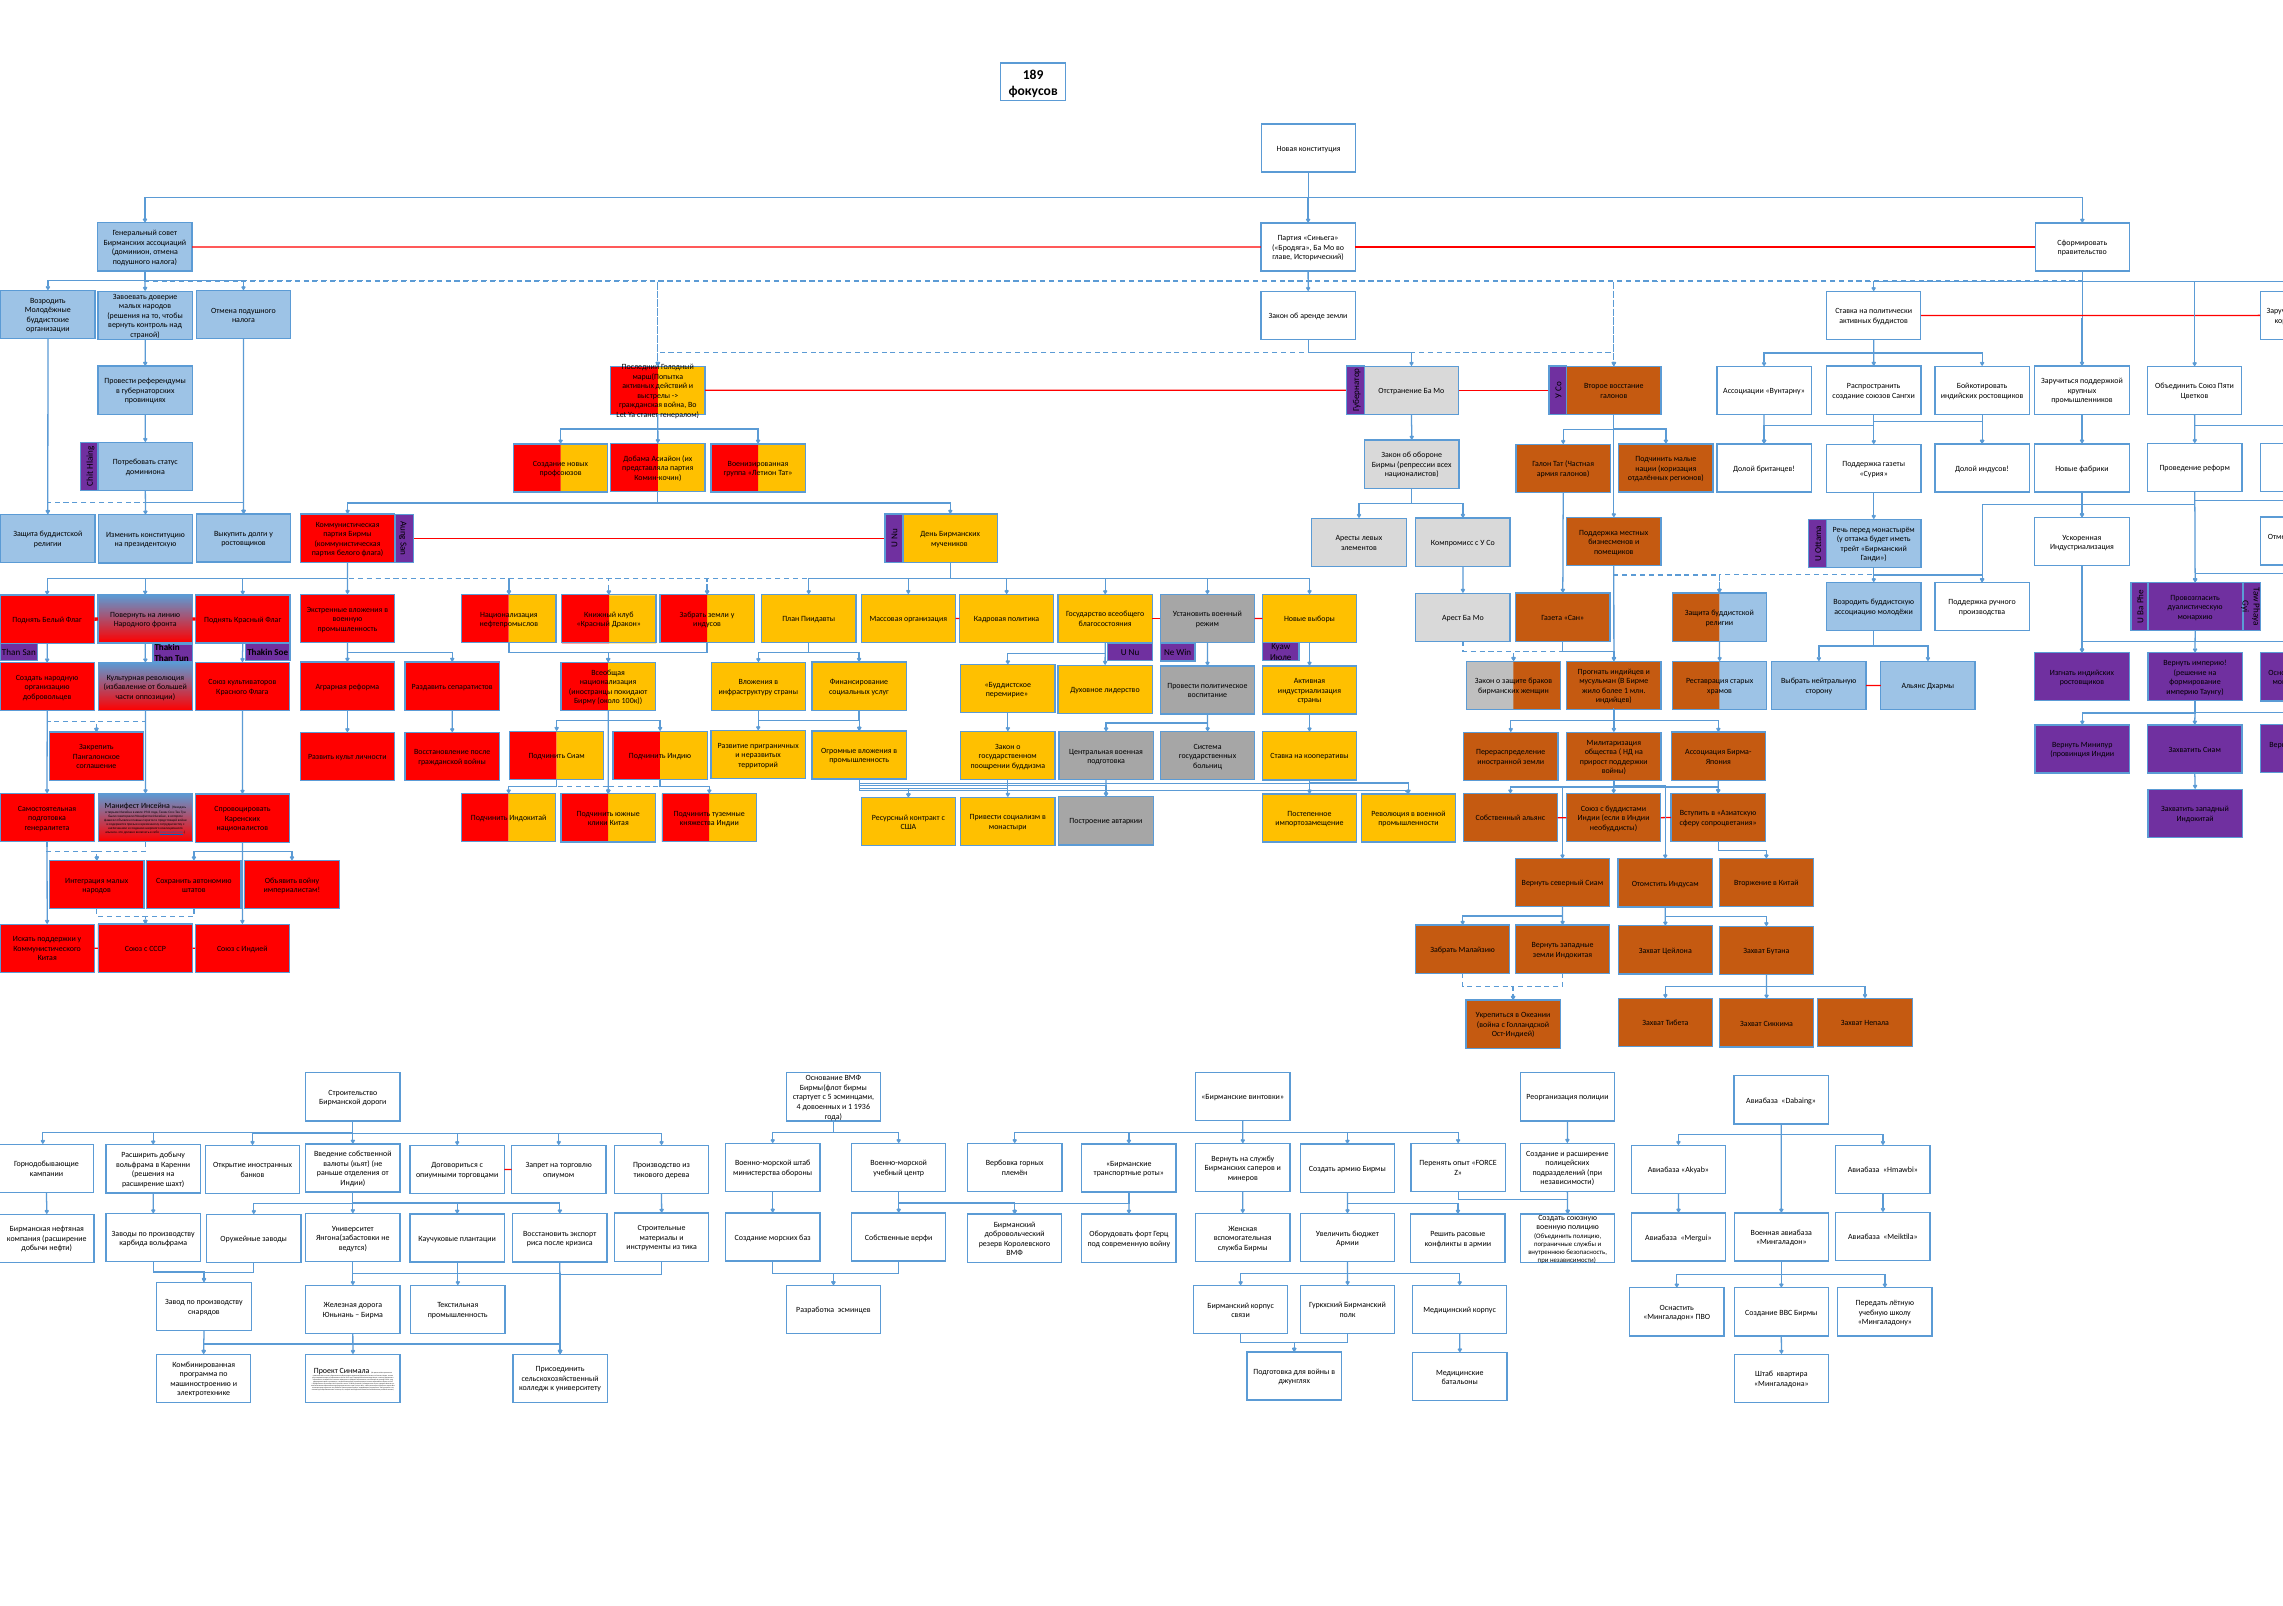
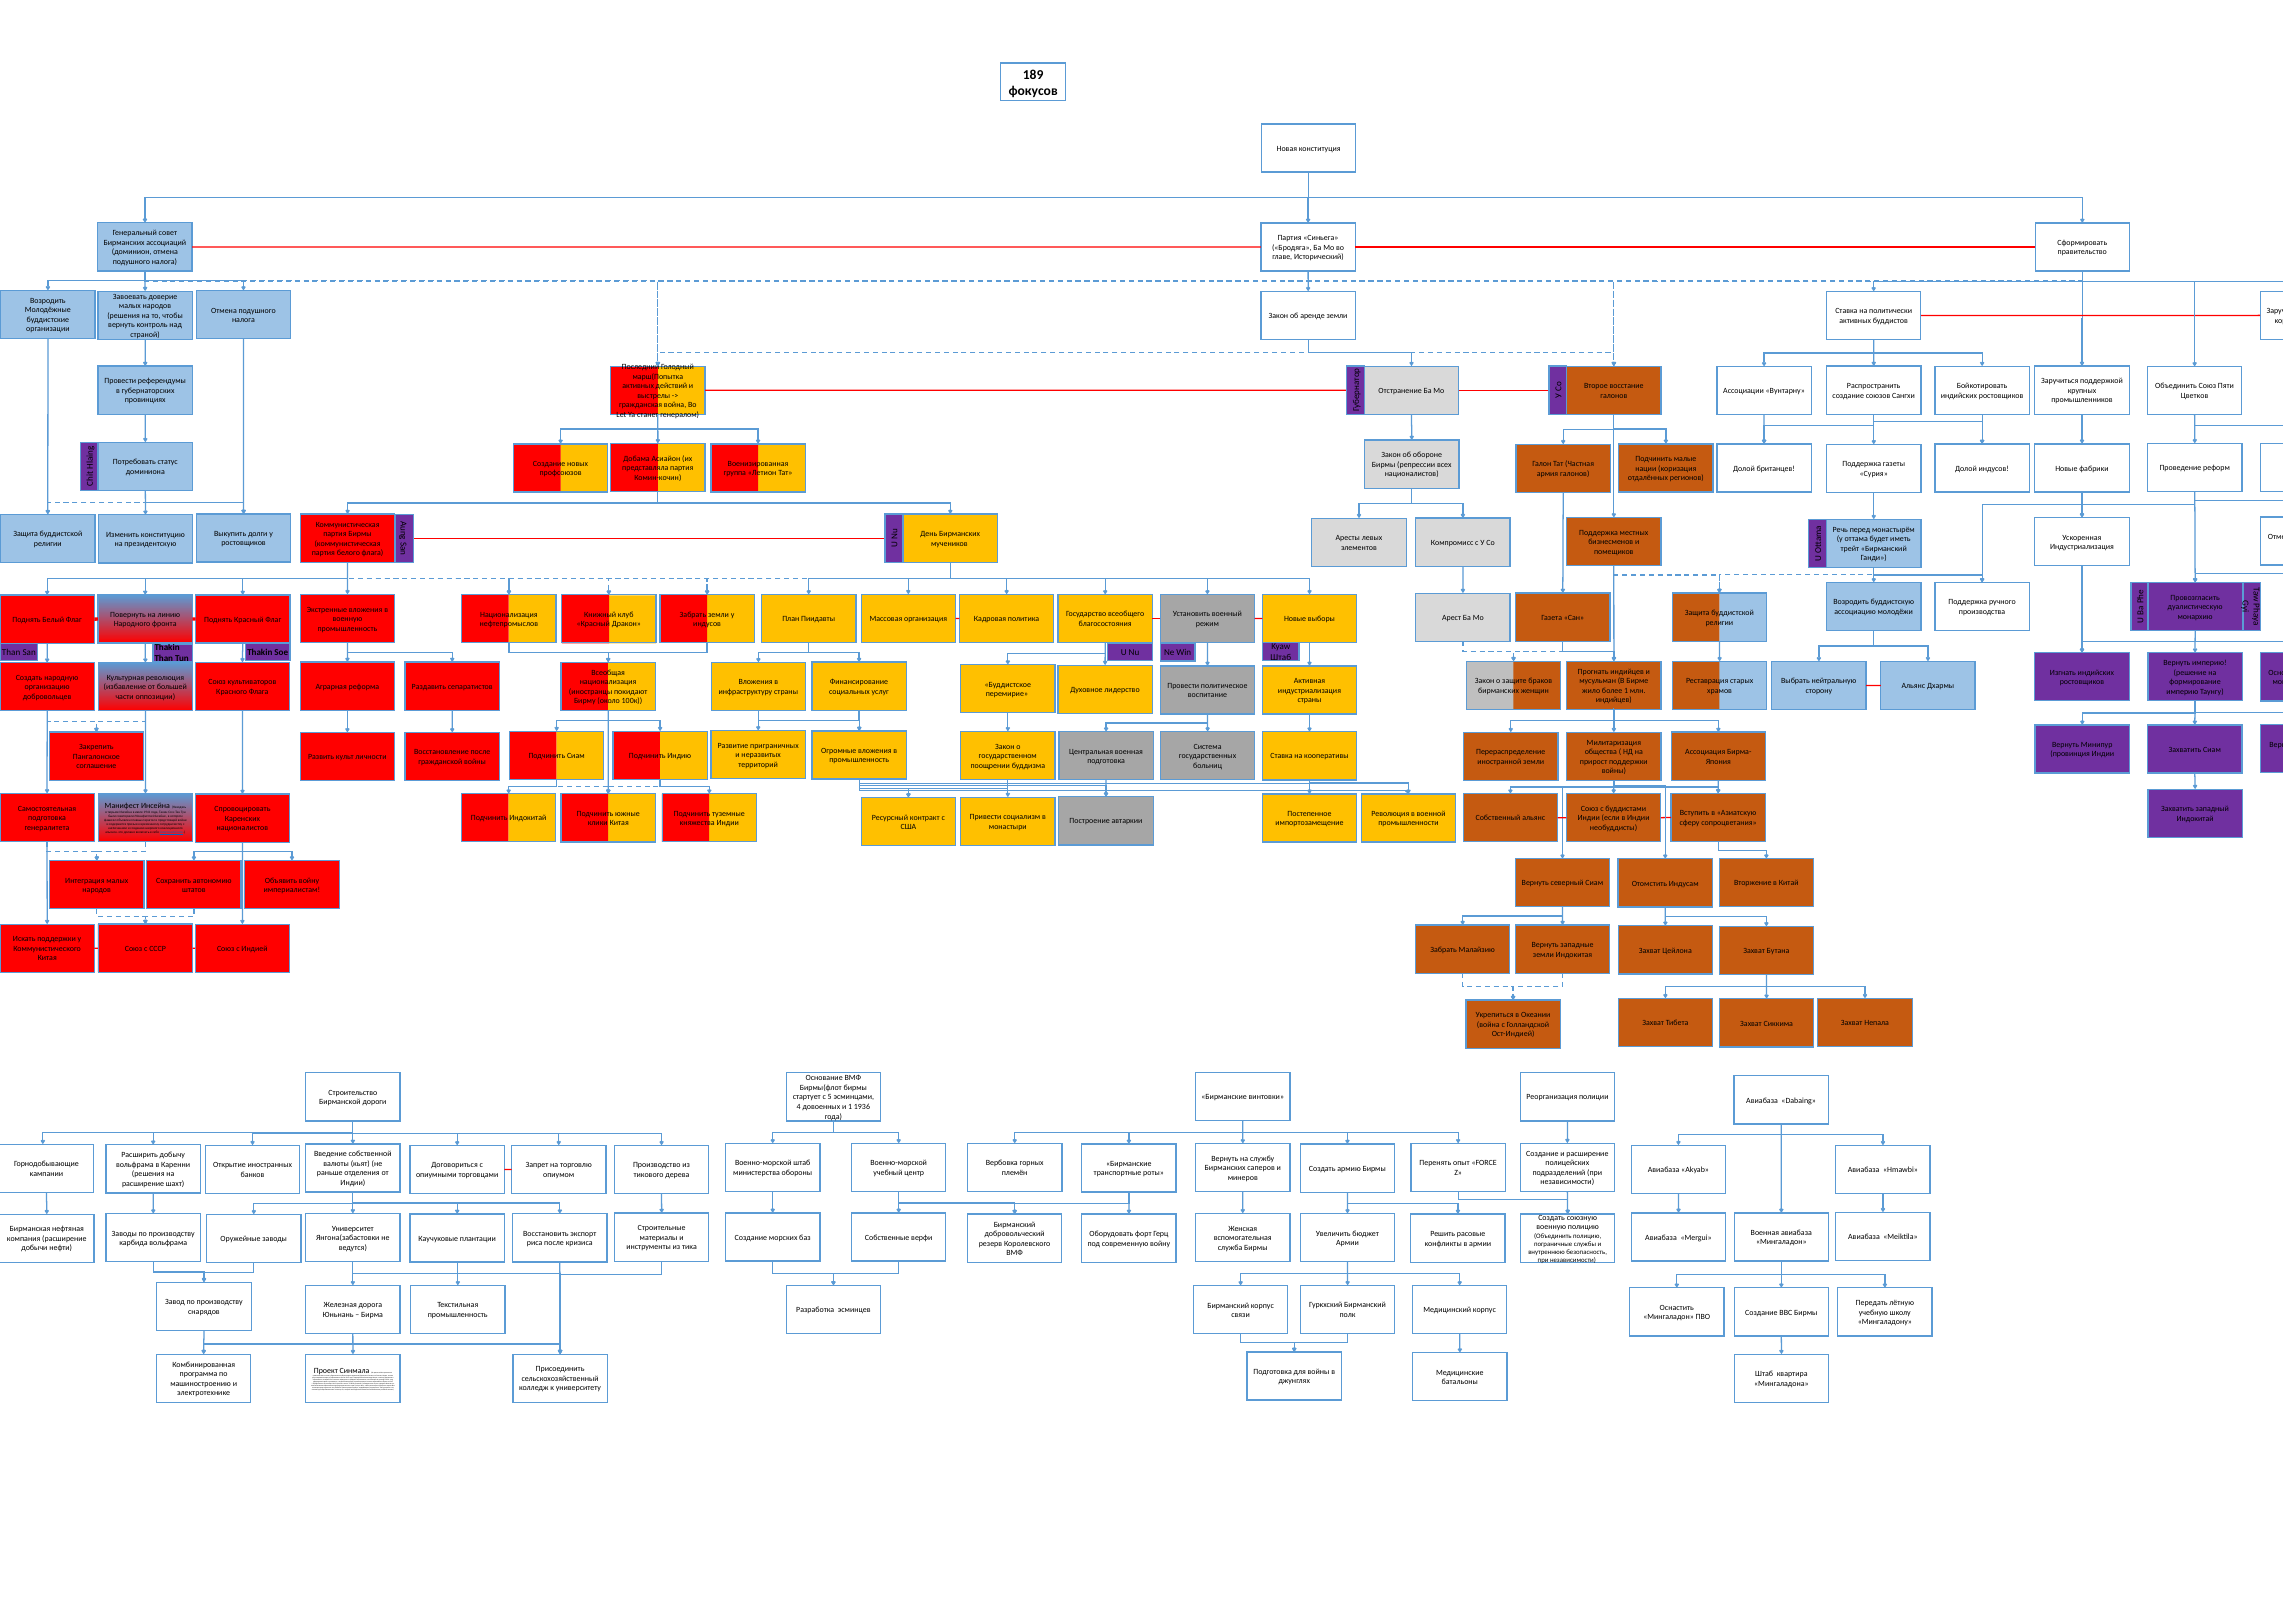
Июле at (1281, 657): Июле -> Штаб
